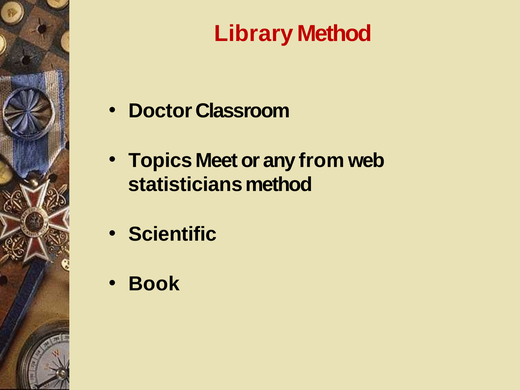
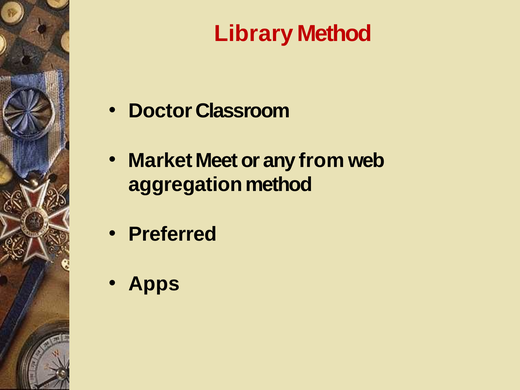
Topics: Topics -> Market
statisticians: statisticians -> aggregation
Scientific: Scientific -> Preferred
Book: Book -> Apps
